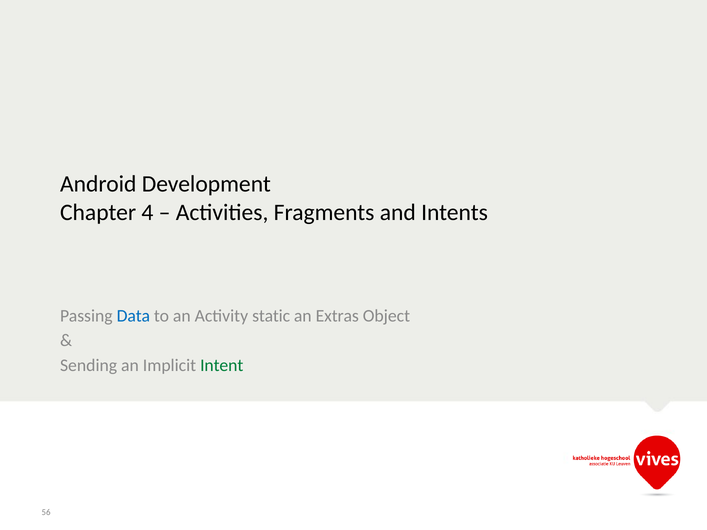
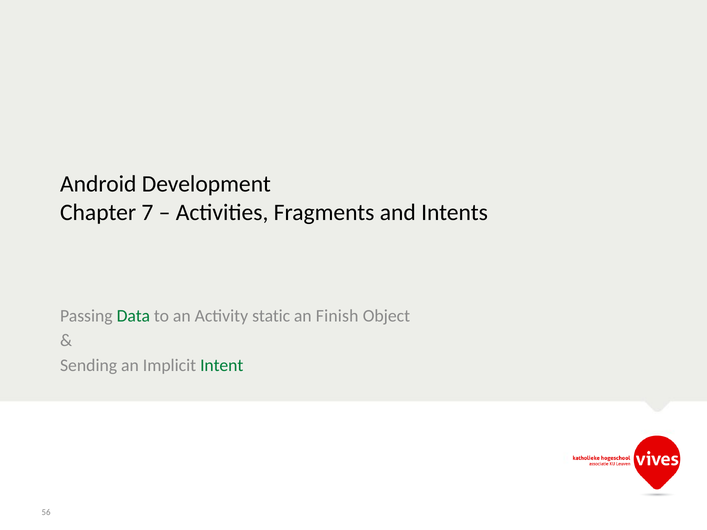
4: 4 -> 7
Data colour: blue -> green
Extras: Extras -> Finish
